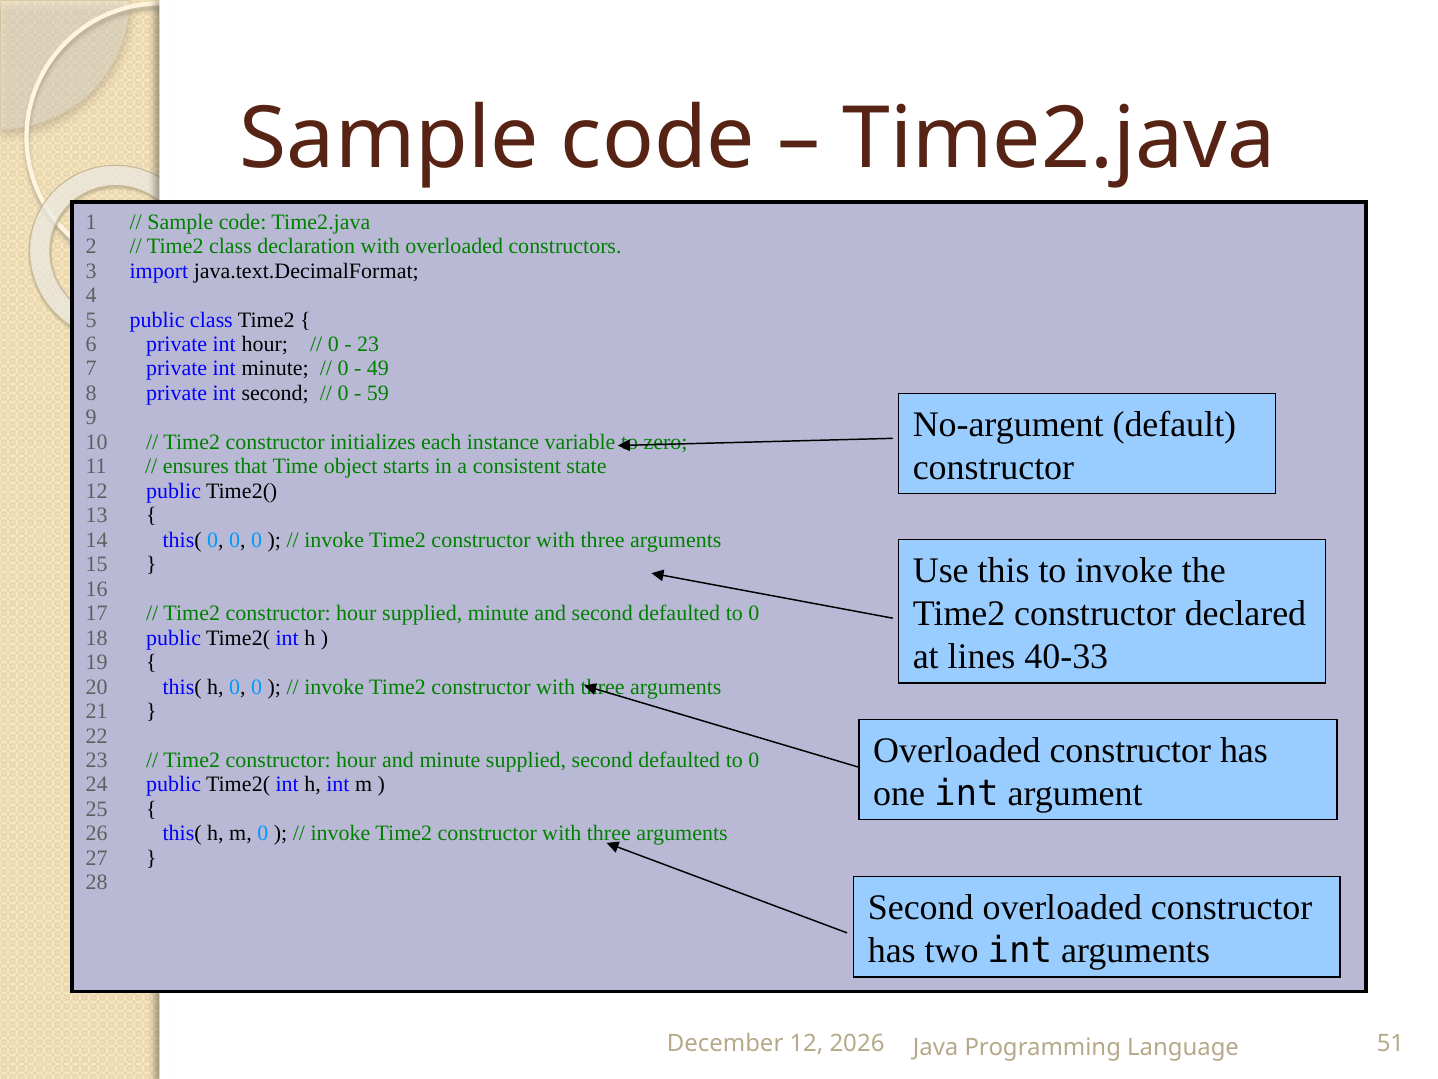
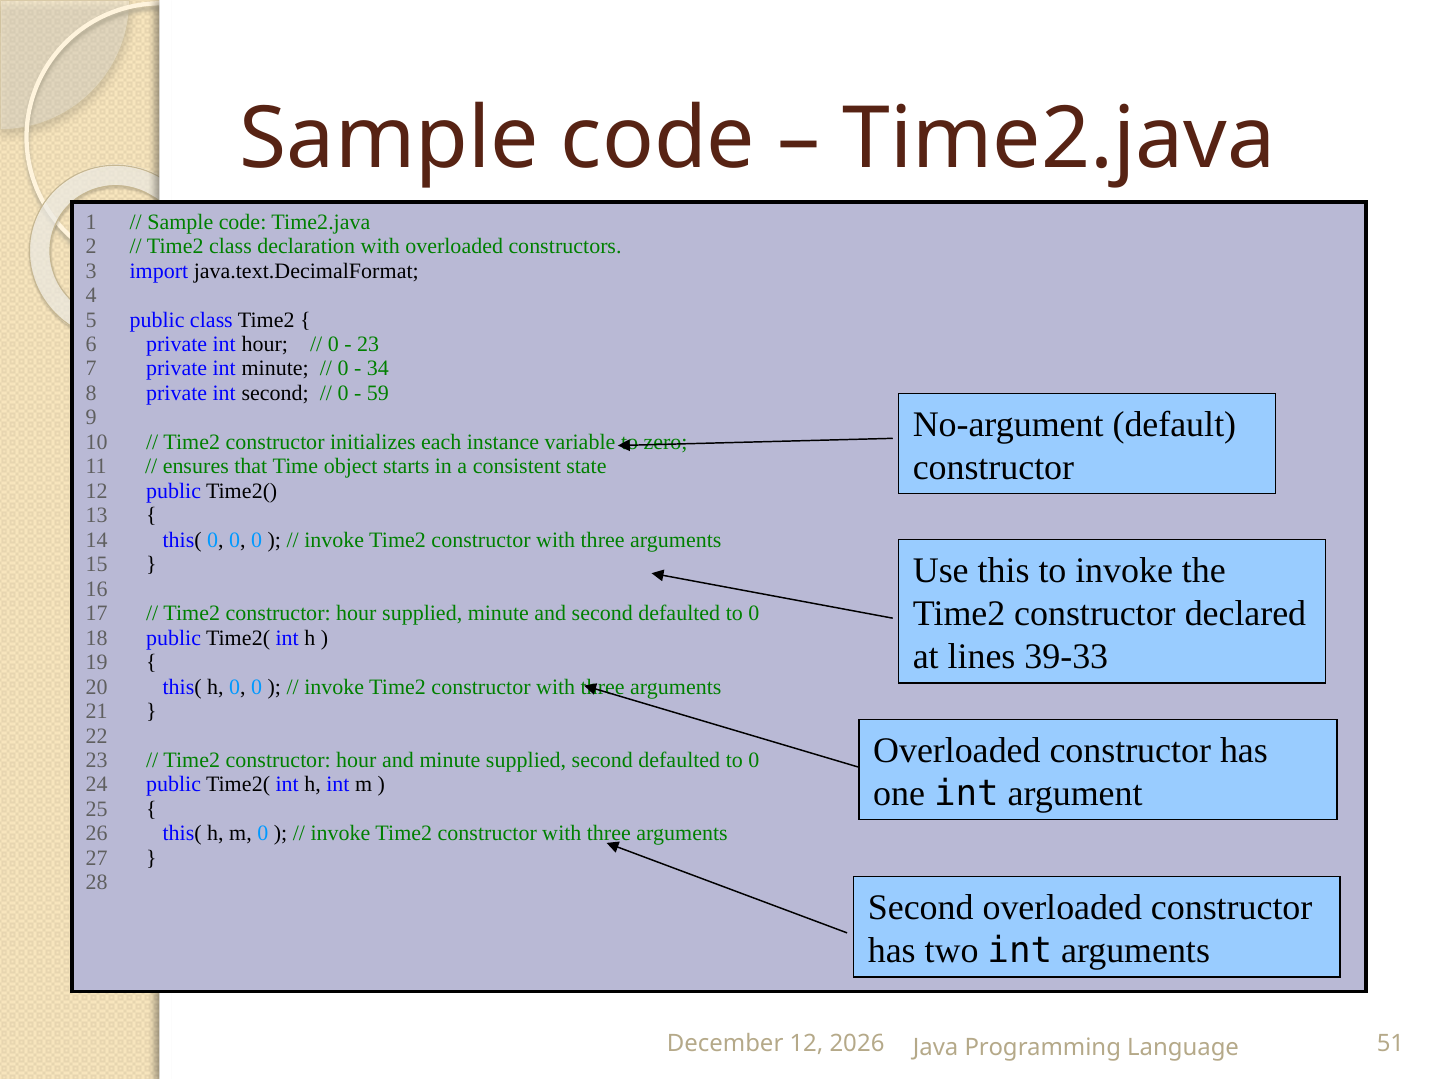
49: 49 -> 34
40-33: 40-33 -> 39-33
